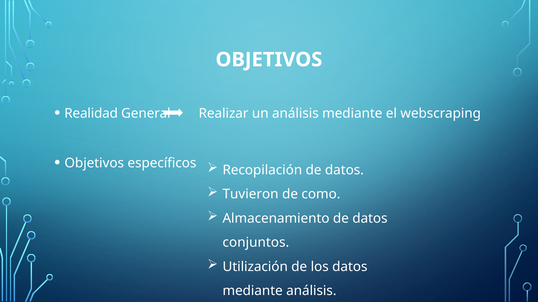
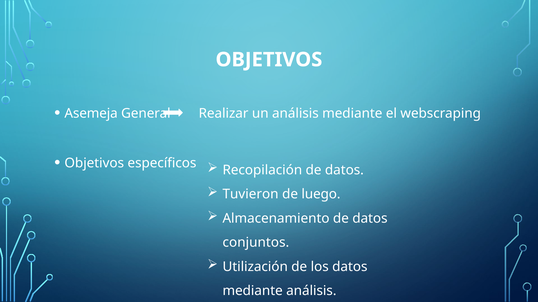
Realidad: Realidad -> Asemeja
como: como -> luego
